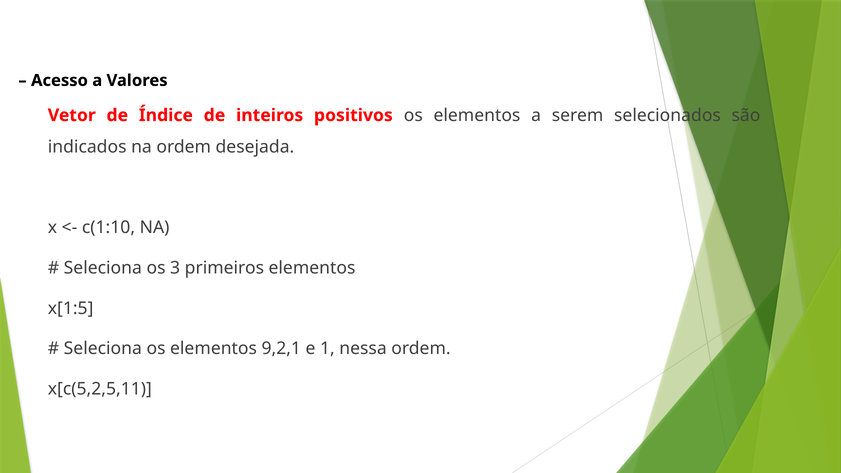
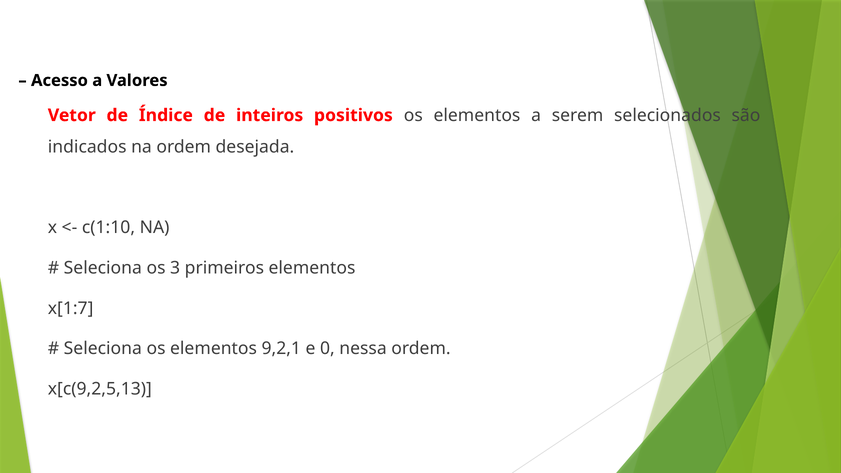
x[1:5: x[1:5 -> x[1:7
1: 1 -> 0
x[c(5,2,5,11: x[c(5,2,5,11 -> x[c(9,2,5,13
